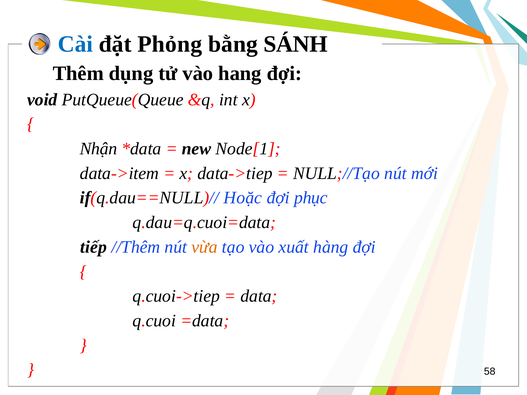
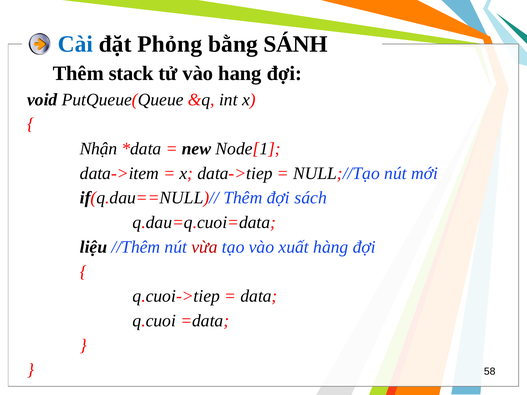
dụng: dụng -> stack
if(q.dau==NULL)// Hoặc: Hoặc -> Thêm
phục: phục -> sách
tiếp: tiếp -> liệu
vừa colour: orange -> red
